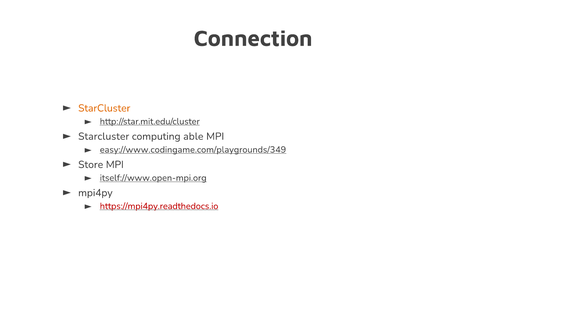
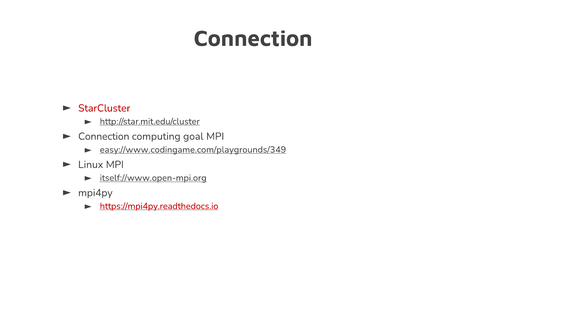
StarCluster at (104, 108) colour: orange -> red
Starcluster at (104, 136): Starcluster -> Connection
able: able -> goal
Store: Store -> Linux
